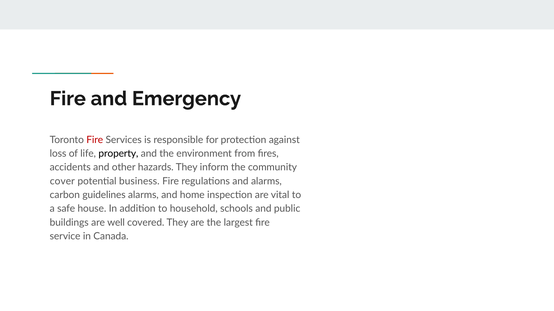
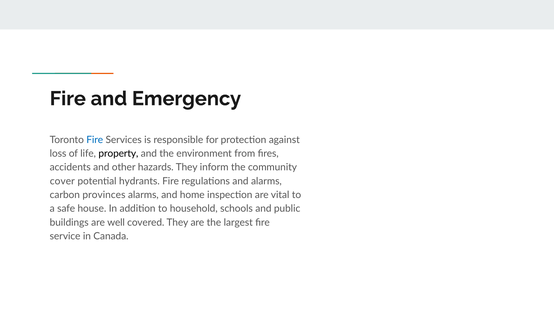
Fire at (95, 140) colour: red -> blue
business: business -> hydrants
guidelines: guidelines -> provinces
